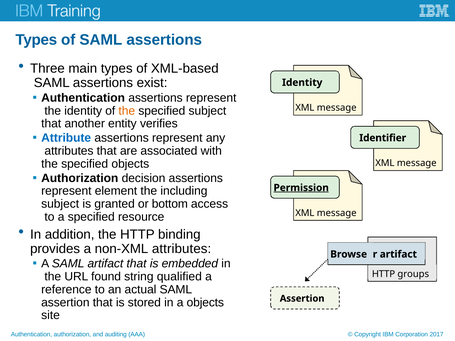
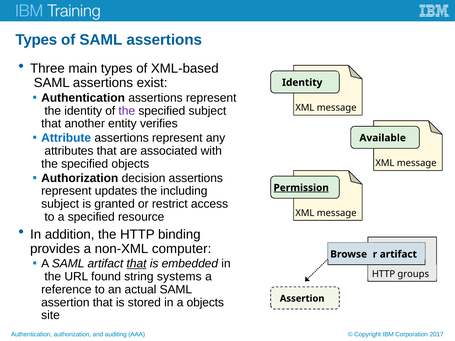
the at (127, 111) colour: orange -> purple
Identifier: Identifier -> Available
element: element -> updates
bottom: bottom -> restrict
non-XML attributes: attributes -> computer
that at (137, 264) underline: none -> present
qualified: qualified -> systems
